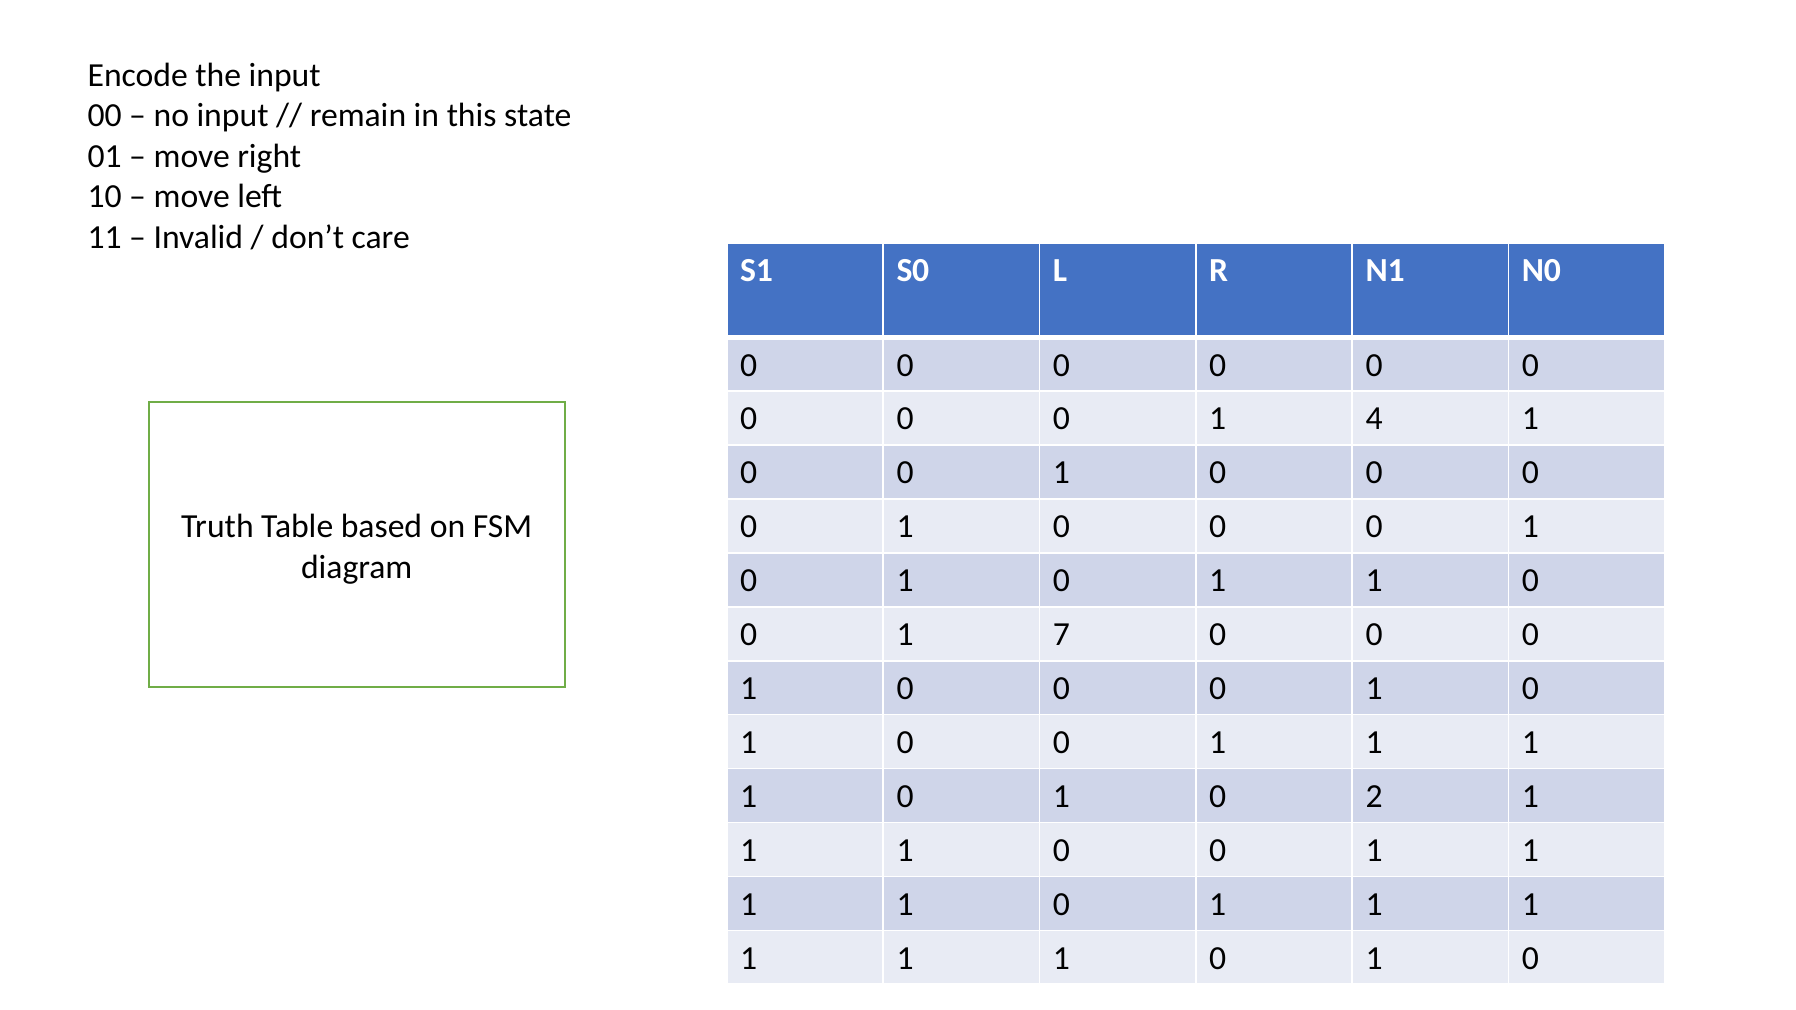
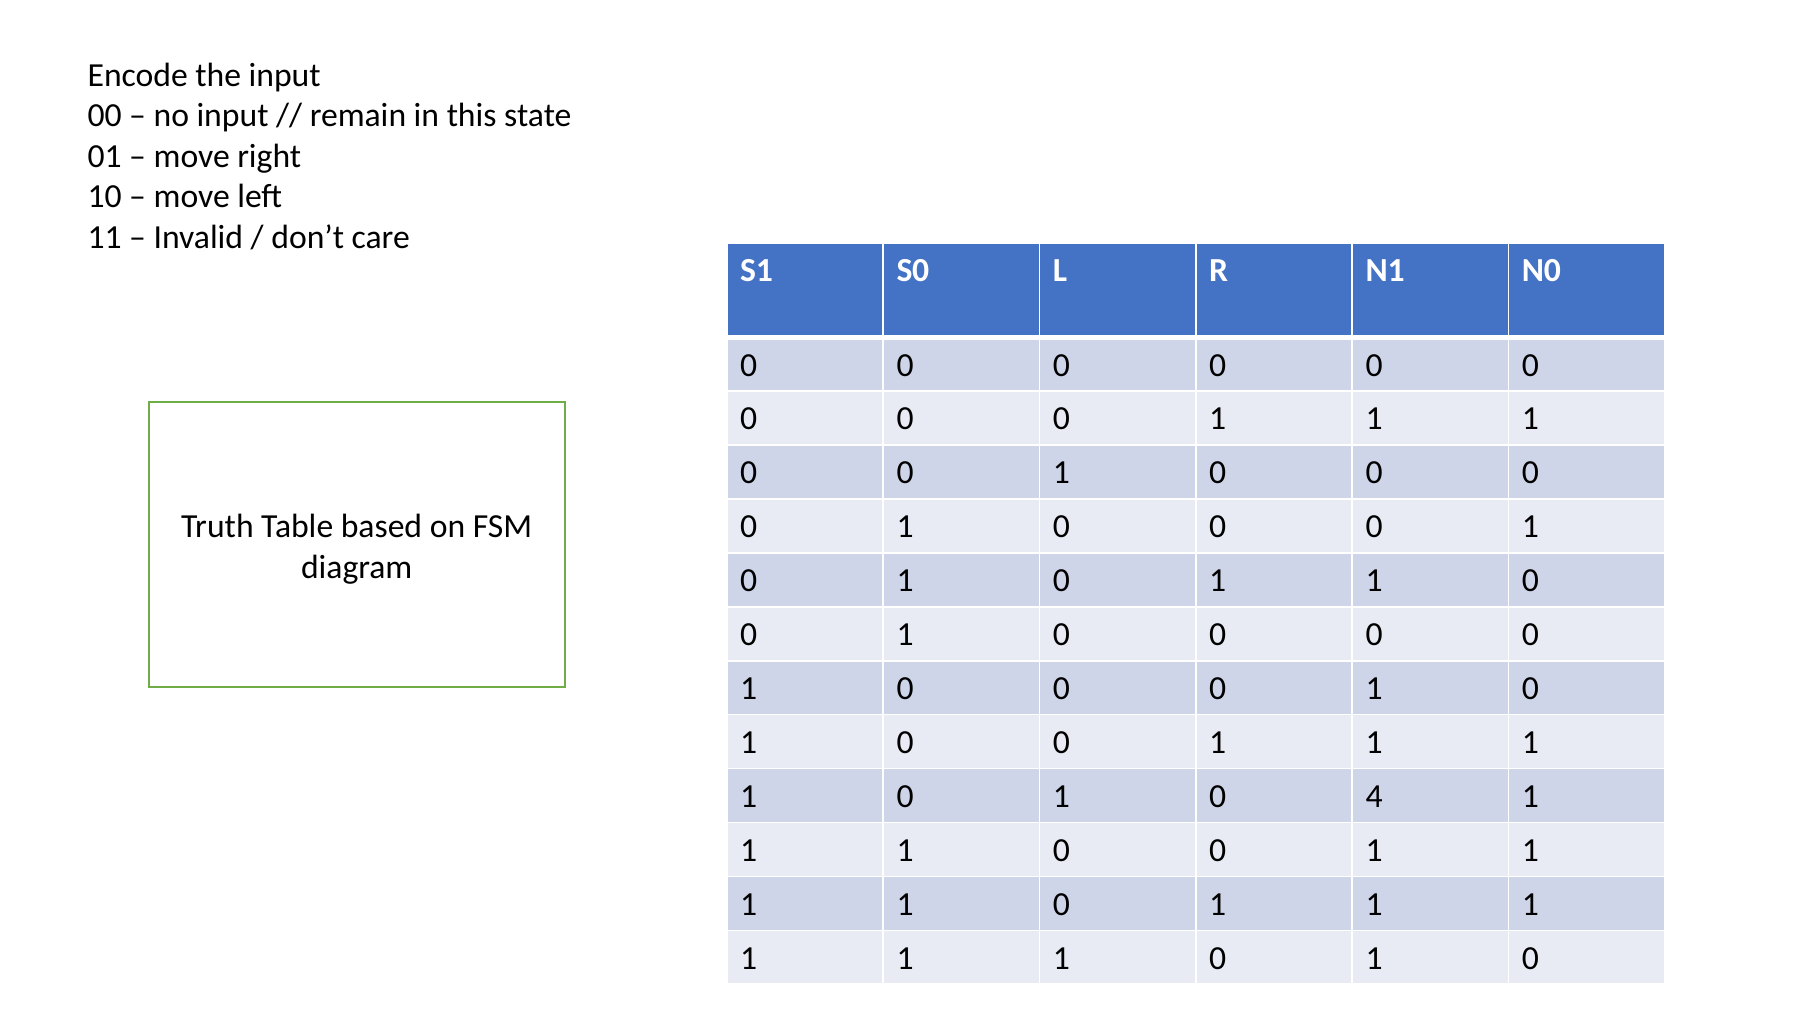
4 at (1374, 419): 4 -> 1
7 at (1061, 635): 7 -> 0
2: 2 -> 4
